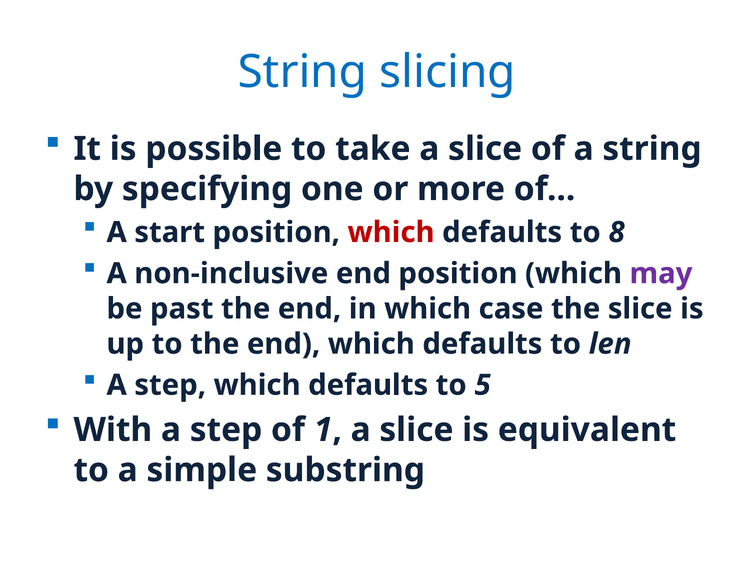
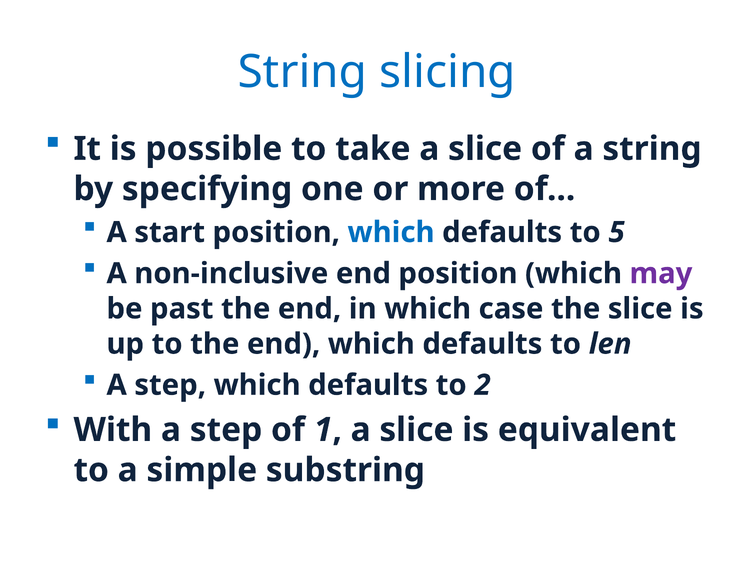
which at (391, 232) colour: red -> blue
8: 8 -> 5
5: 5 -> 2
